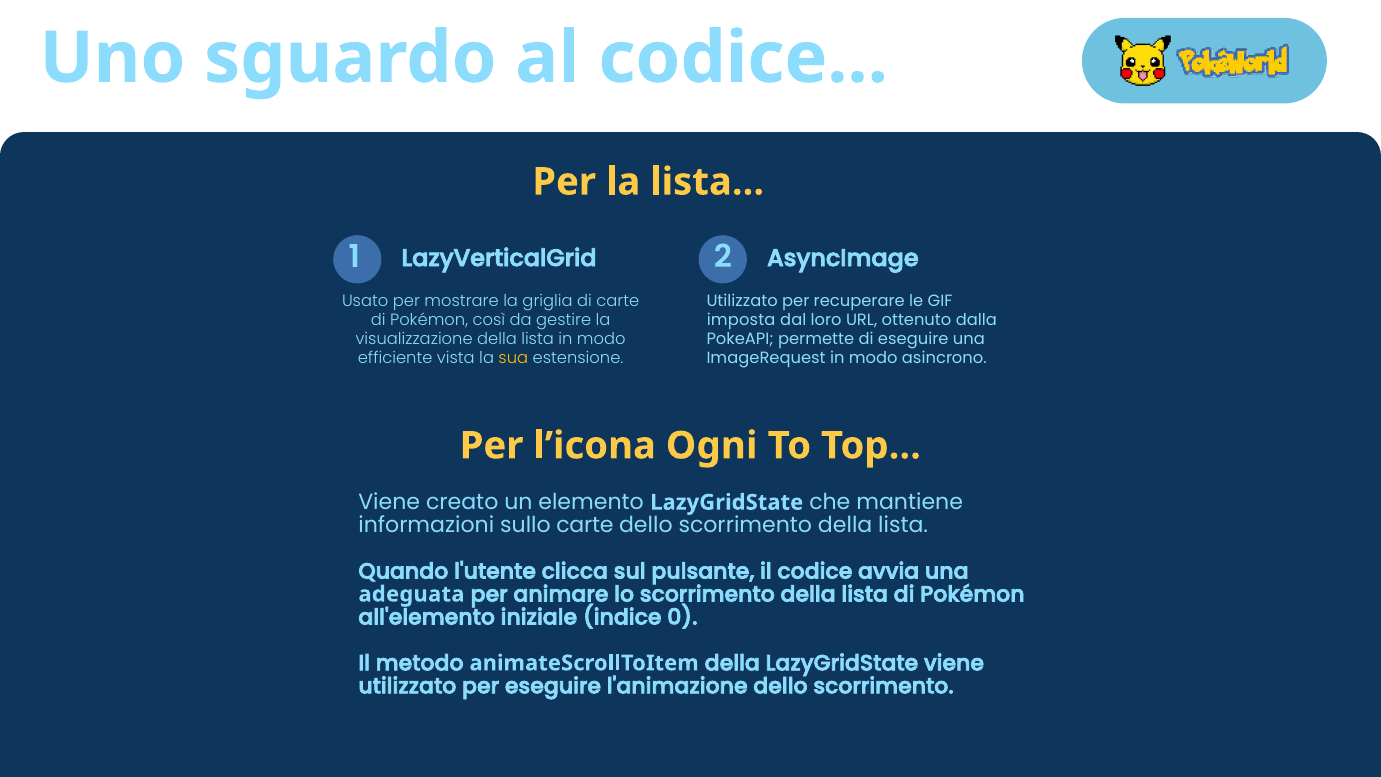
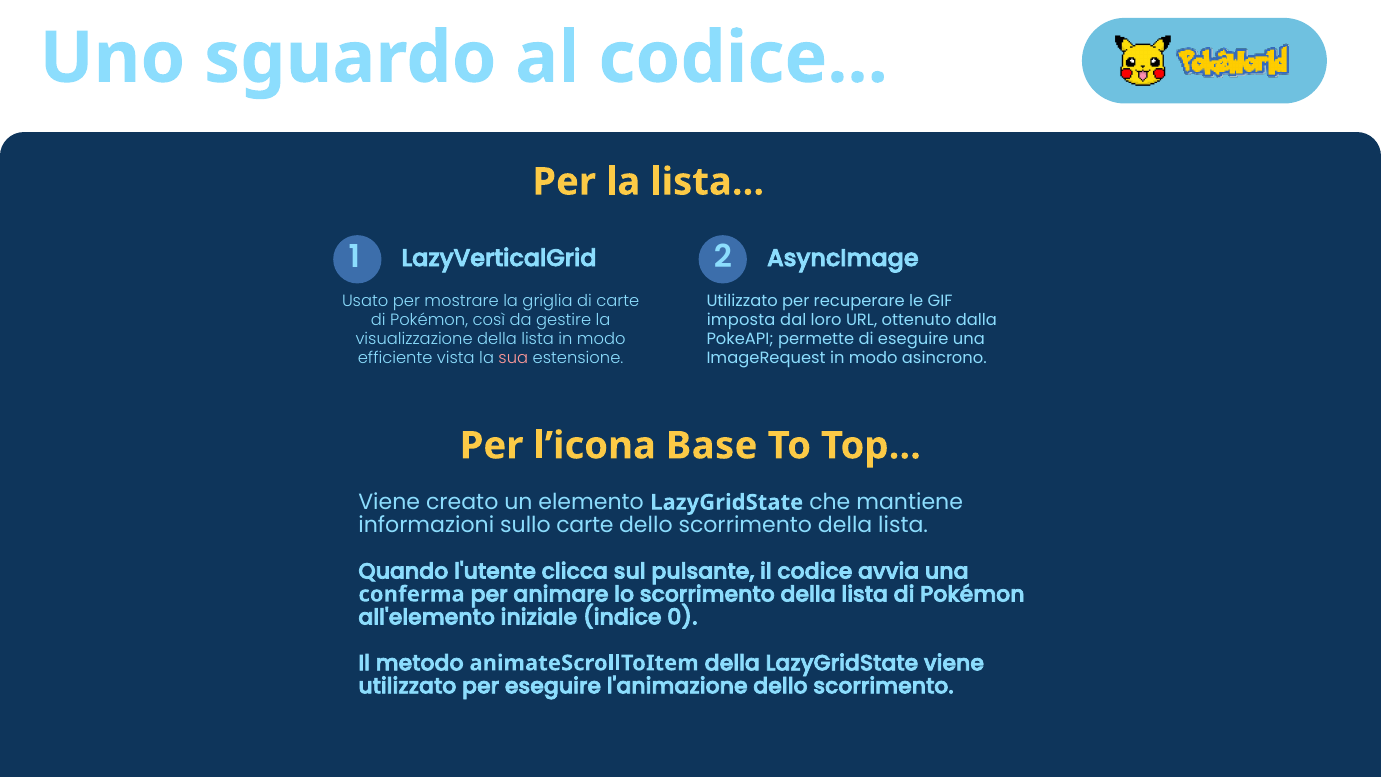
sua colour: yellow -> pink
Ogni: Ogni -> Base
adeguata: adeguata -> conferma
